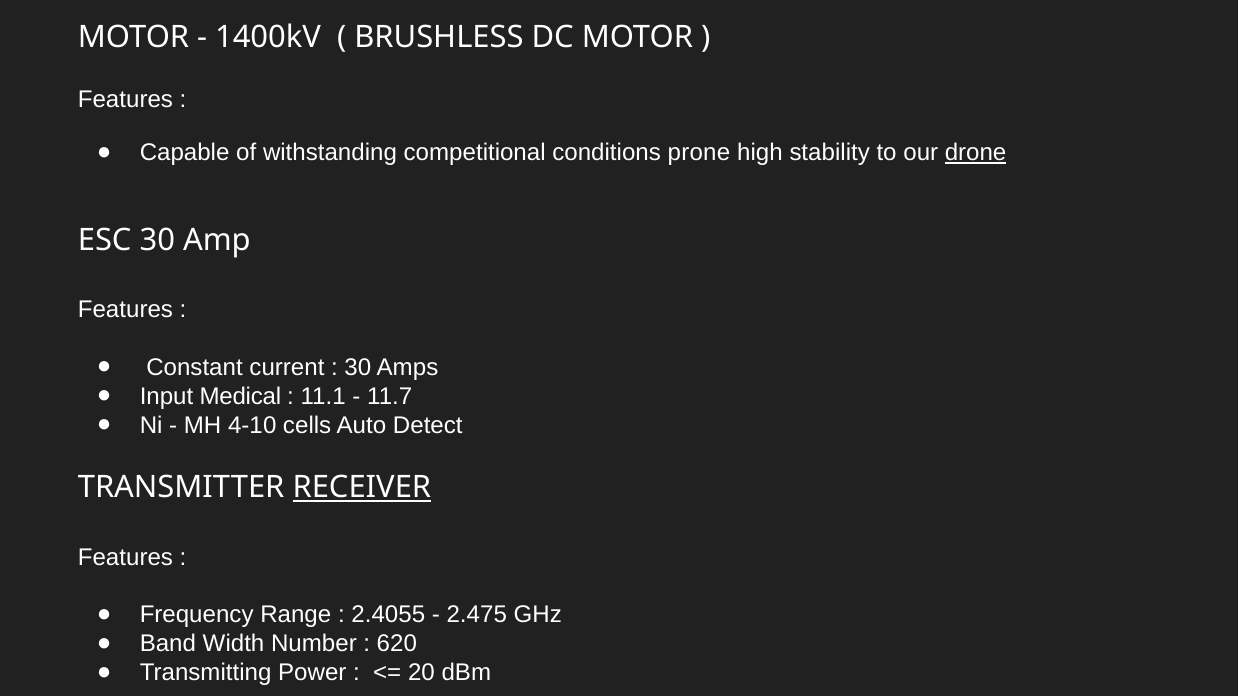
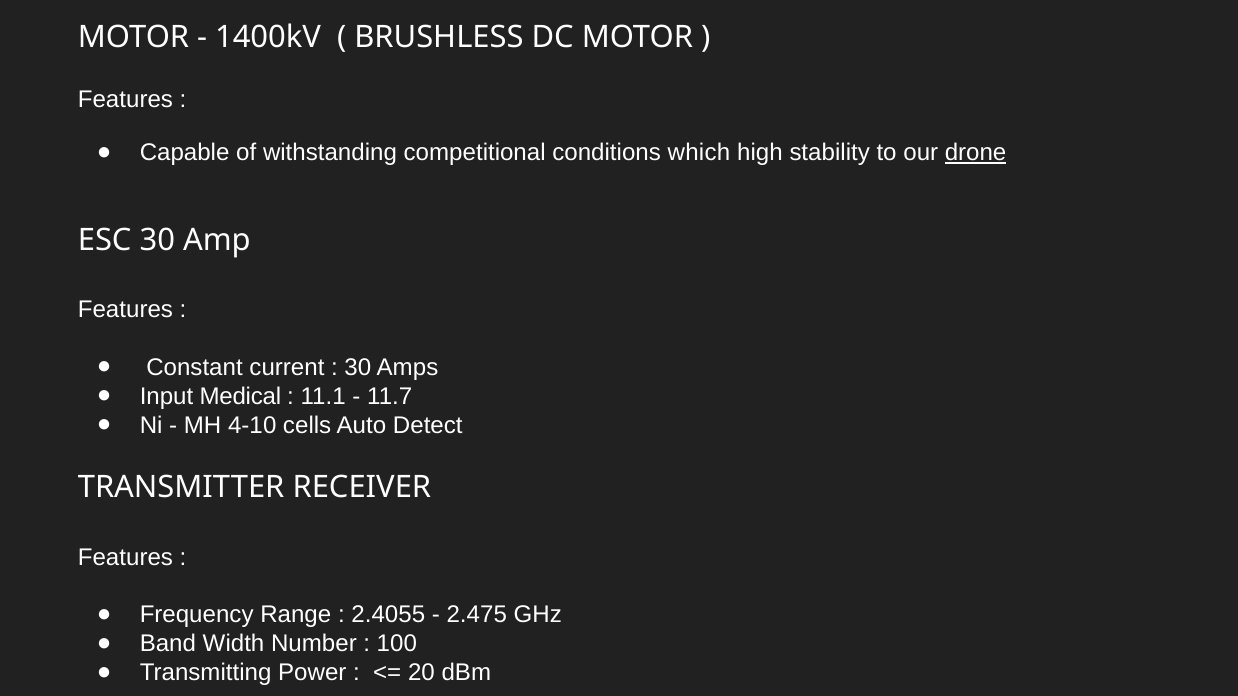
prone: prone -> which
RECEIVER underline: present -> none
620: 620 -> 100
